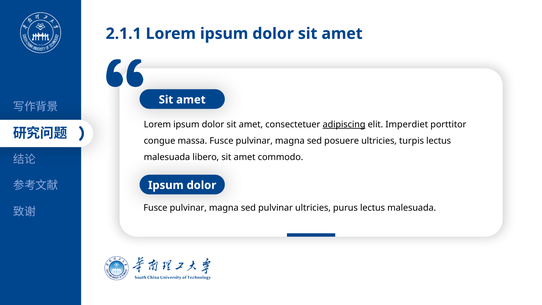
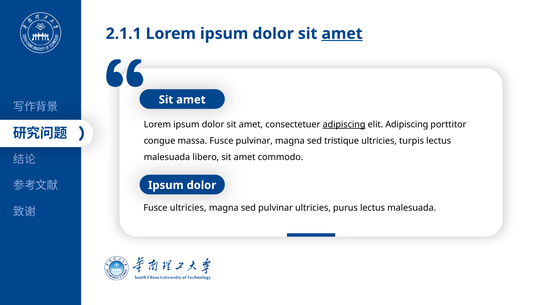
amet at (342, 34) underline: none -> present
elit Imperdiet: Imperdiet -> Adipiscing
posuere: posuere -> tristique
pulvinar at (188, 208): pulvinar -> ultricies
